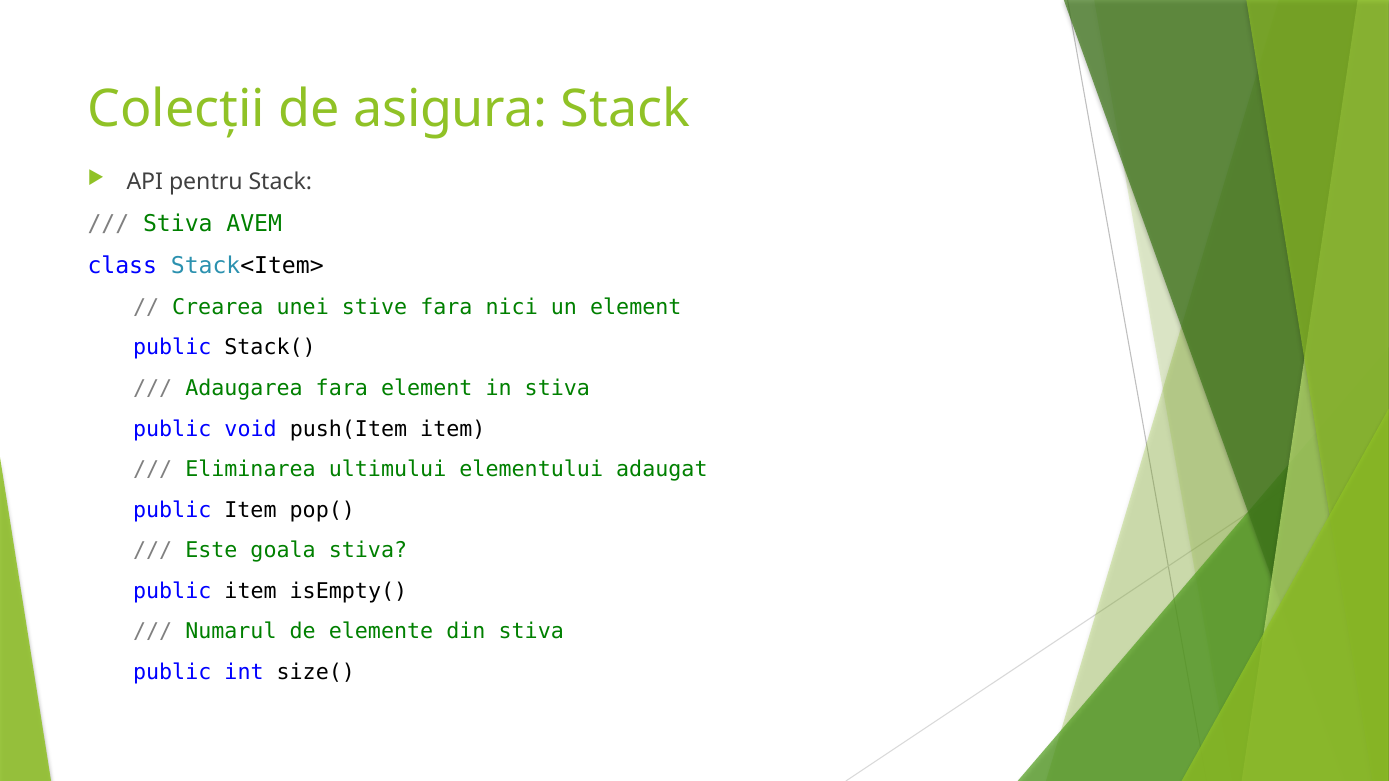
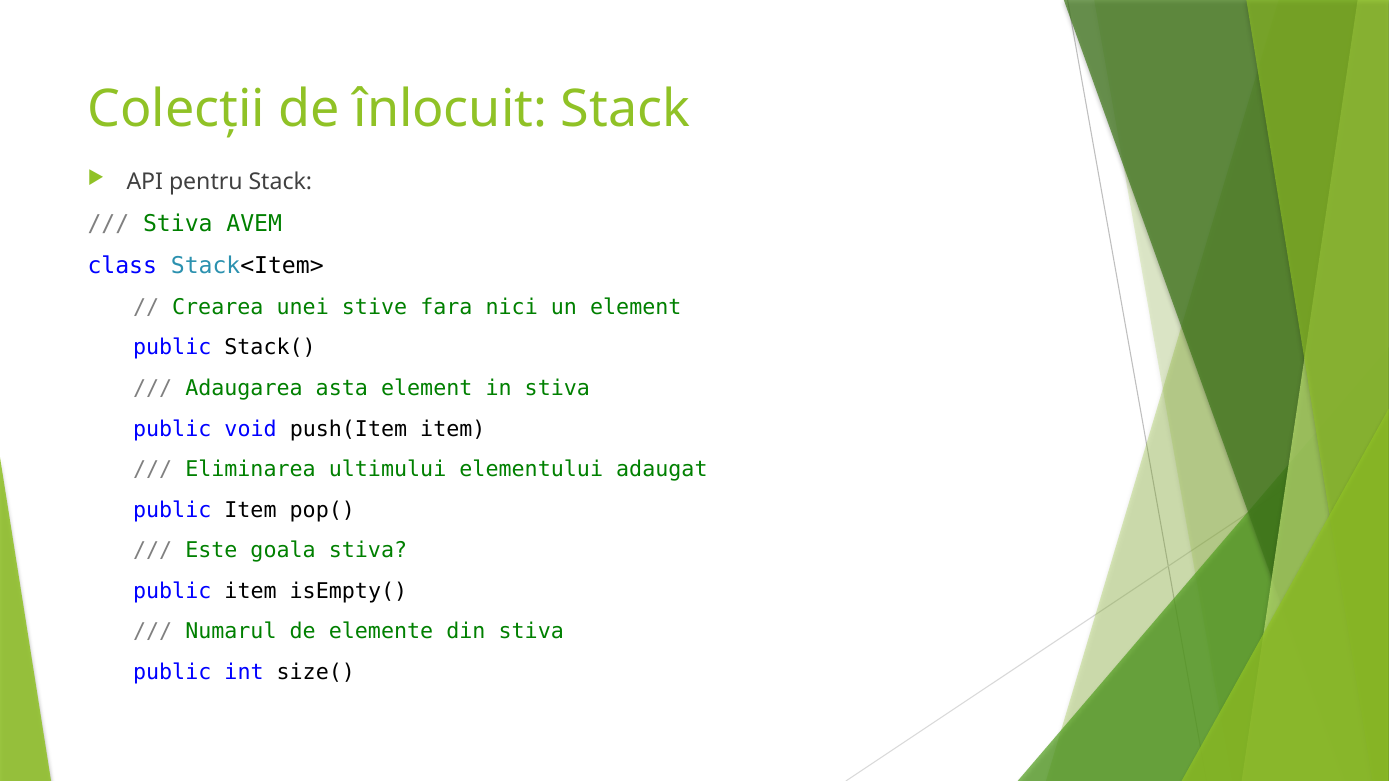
asigura: asigura -> înlocuit
Adaugarea fara: fara -> asta
